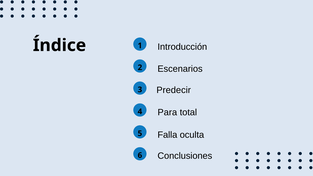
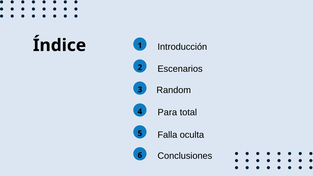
Predecir: Predecir -> Random
